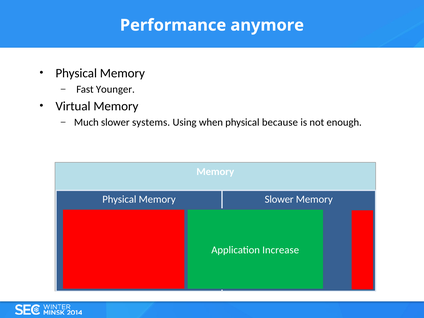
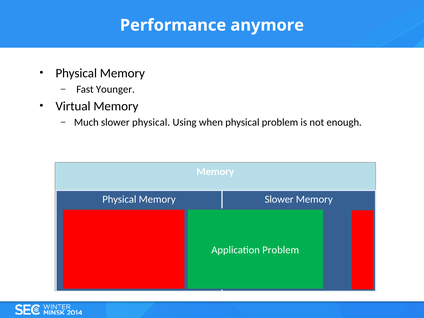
slower systems: systems -> physical
physical because: because -> problem
Application Increase: Increase -> Problem
